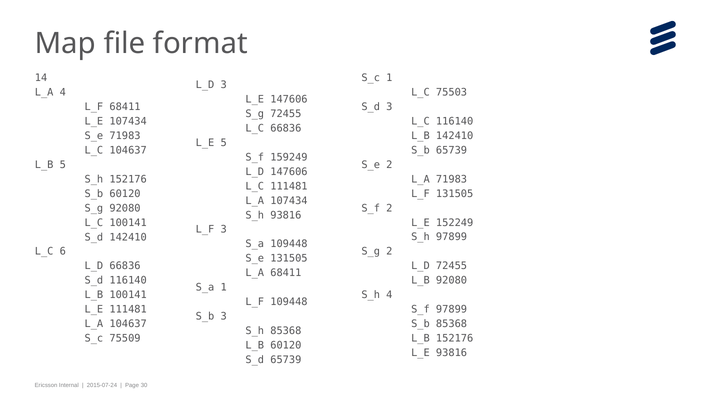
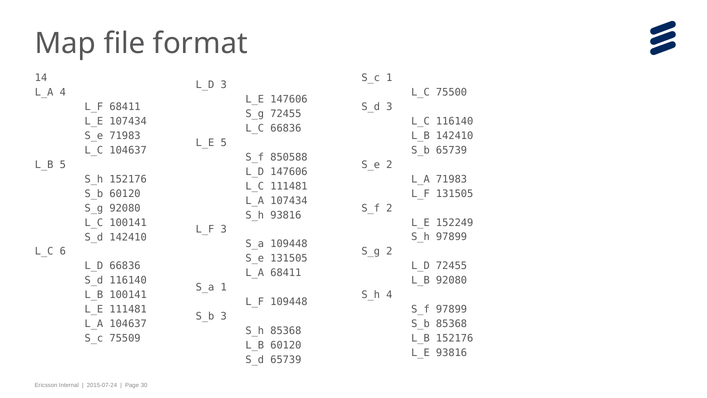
75503: 75503 -> 75500
159249: 159249 -> 850588
